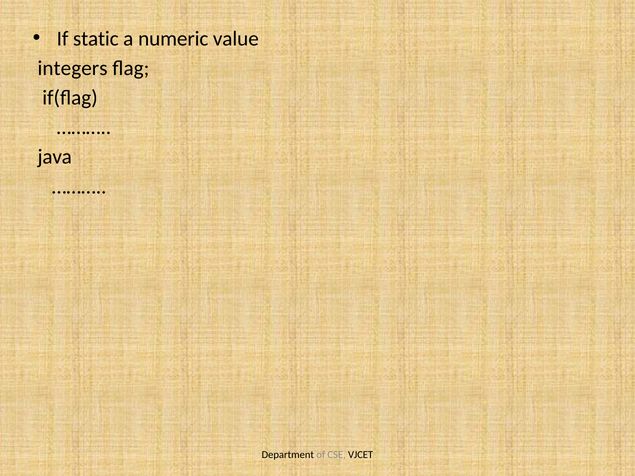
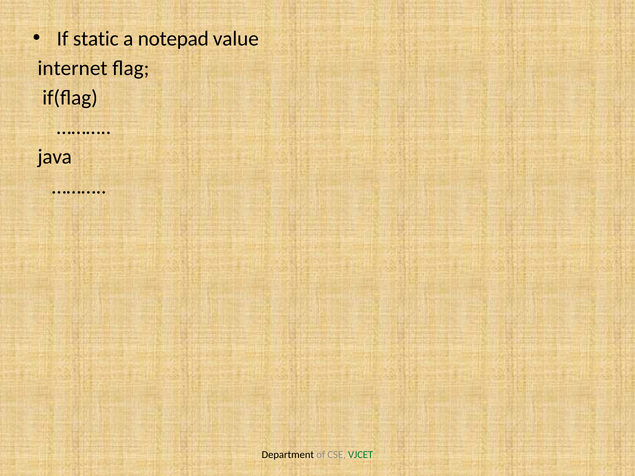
numeric: numeric -> notepad
integers: integers -> internet
VJCET colour: black -> green
